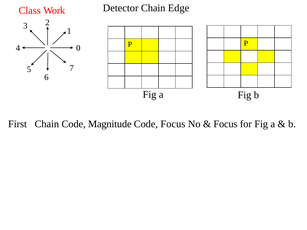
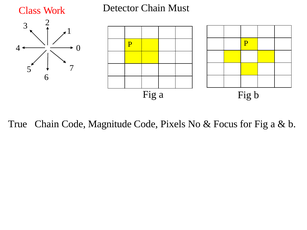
Edge: Edge -> Must
First: First -> True
Code Focus: Focus -> Pixels
